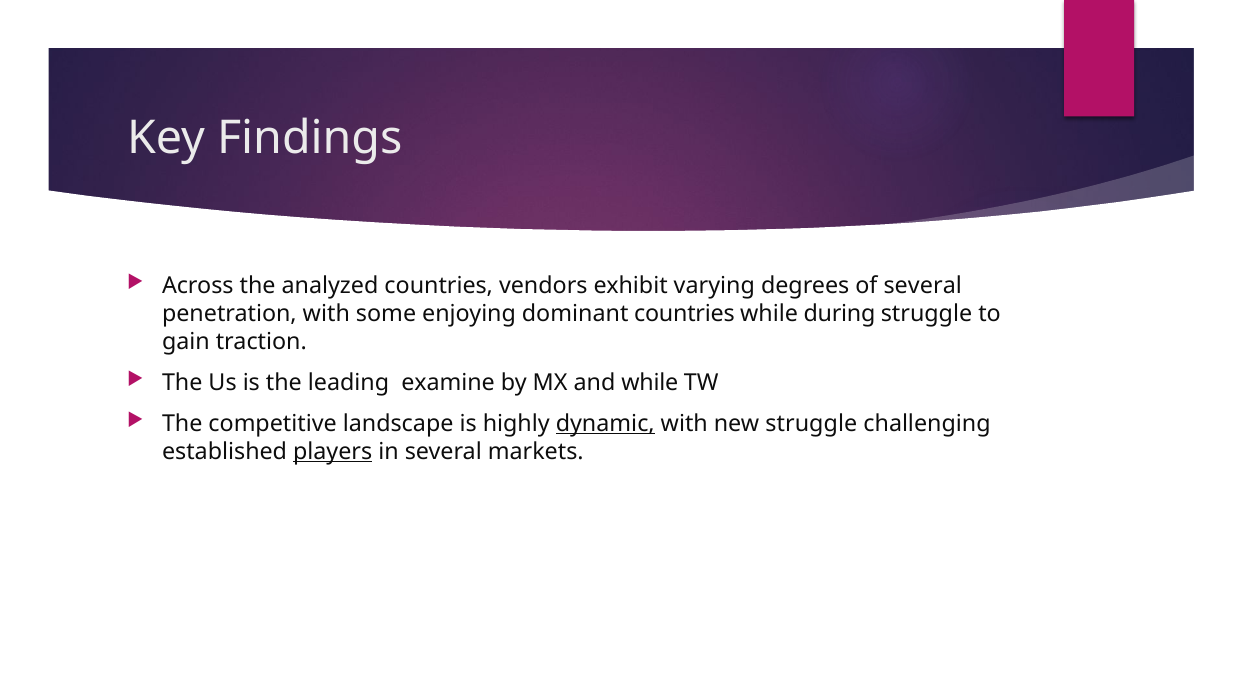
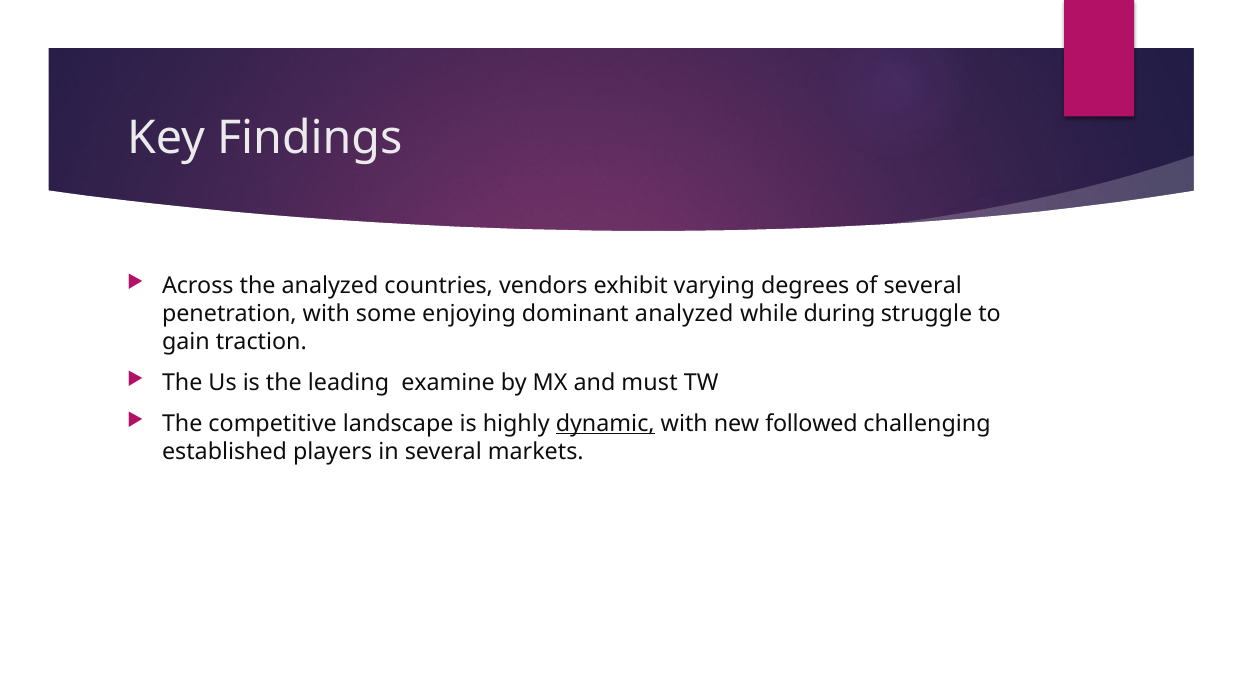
dominant countries: countries -> analyzed
and while: while -> must
new struggle: struggle -> followed
players underline: present -> none
